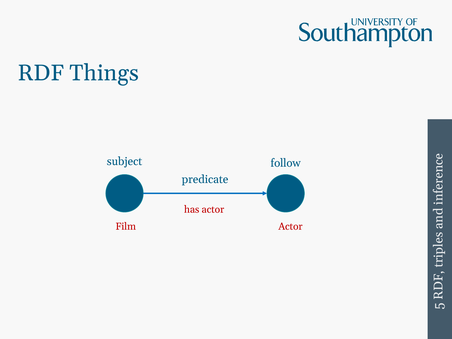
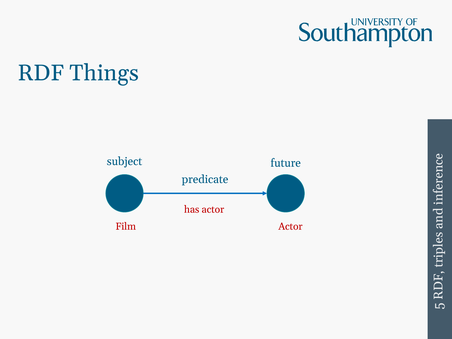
follow: follow -> future
